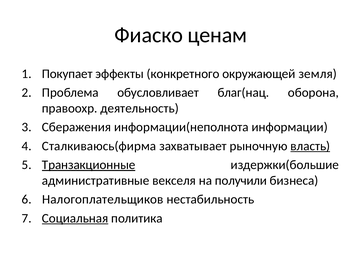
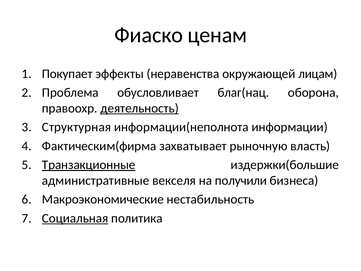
конкретного: конкретного -> неравенства
земля: земля -> лицам
деятельность underline: none -> present
Сберажения: Сберажения -> Структурная
Сталкиваюсь(фирма: Сталкиваюсь(фирма -> Фактическим(фирма
власть underline: present -> none
Налогоплательщиков: Налогоплательщиков -> Макроэкономические
